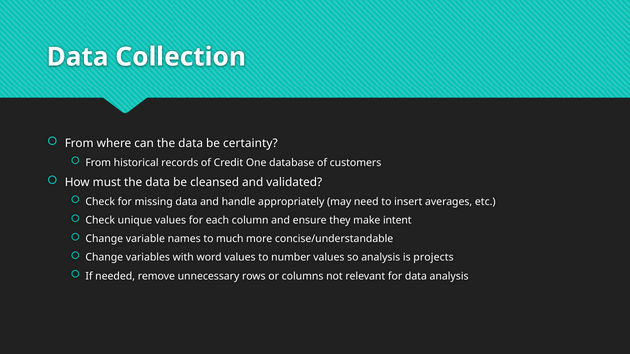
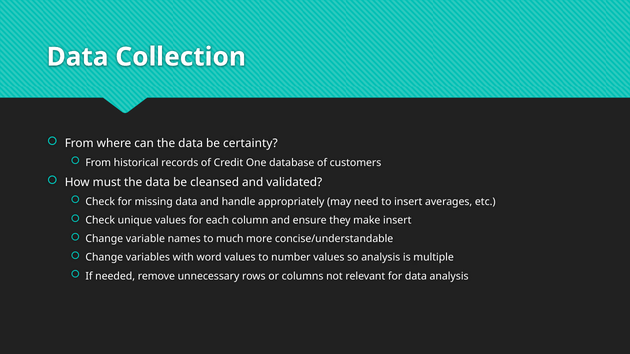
make intent: intent -> insert
projects: projects -> multiple
